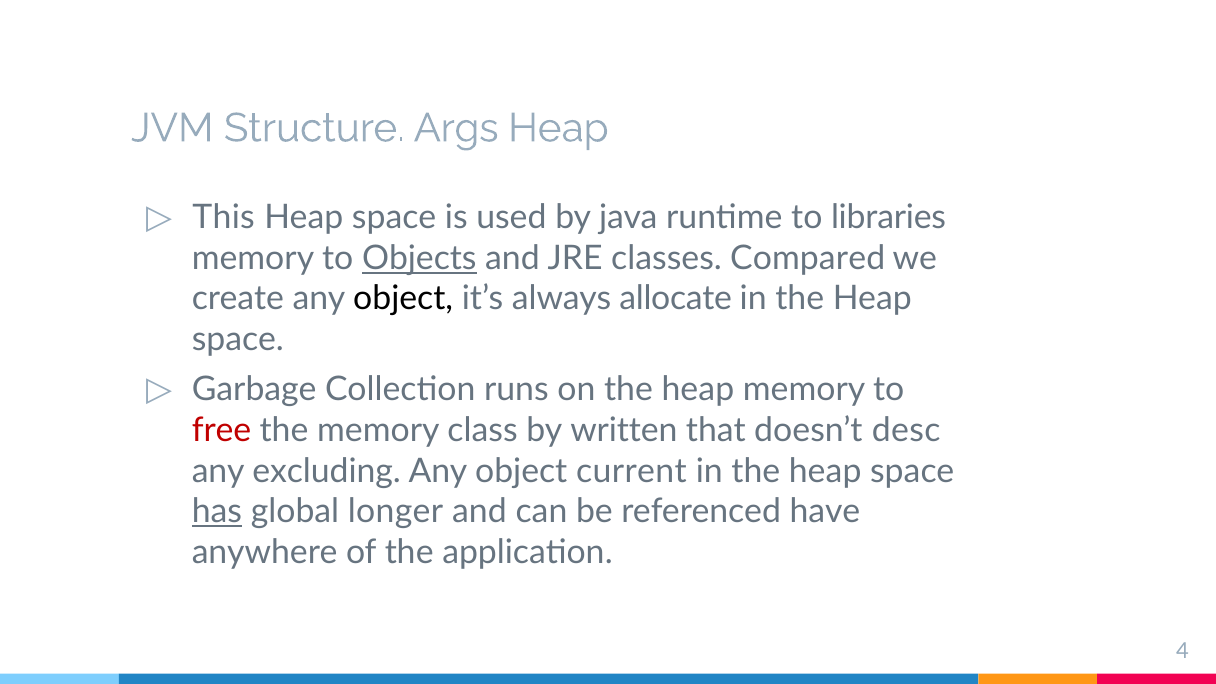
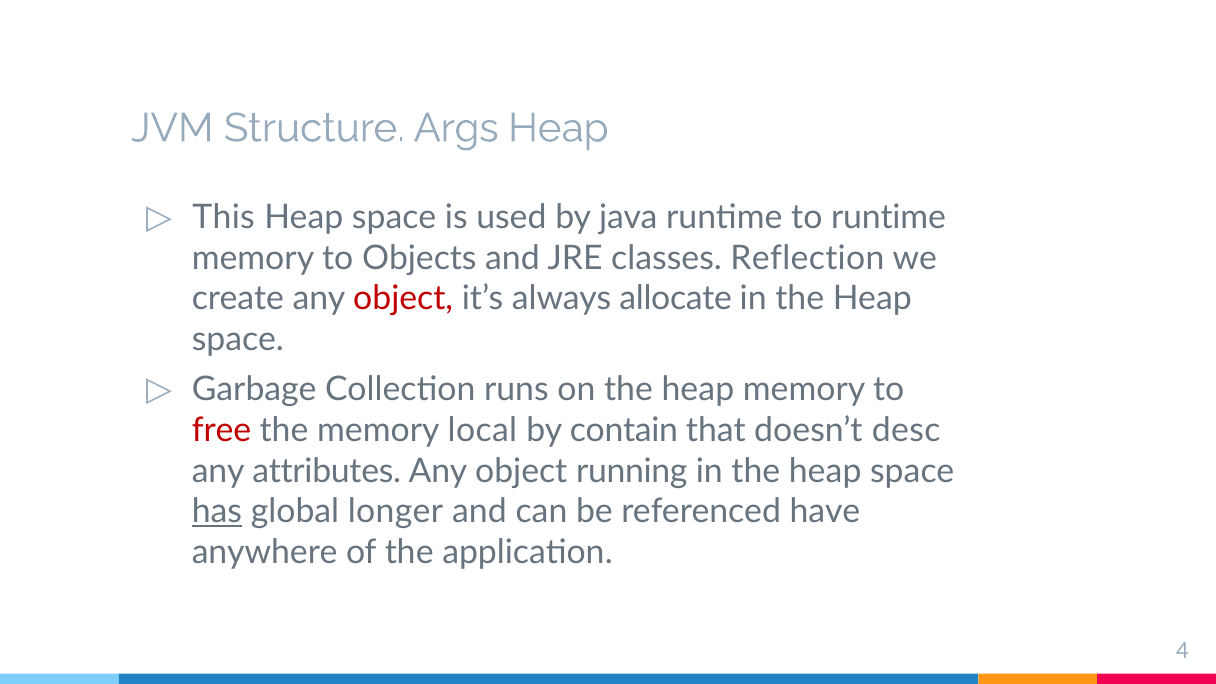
to libraries: libraries -> runtime
Objects underline: present -> none
Compared: Compared -> Reflection
object at (403, 299) colour: black -> red
class: class -> local
written: written -> contain
excluding: excluding -> attributes
current: current -> running
